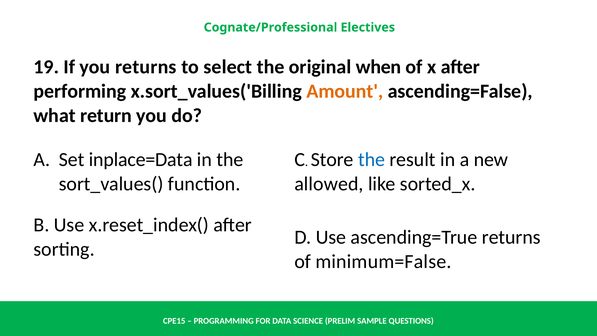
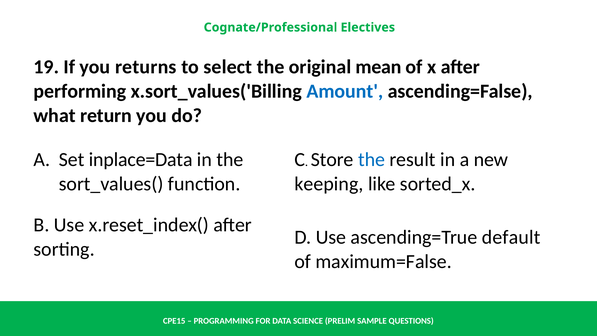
when: when -> mean
Amount colour: orange -> blue
allowed: allowed -> keeping
ascending=True returns: returns -> default
minimum=False: minimum=False -> maximum=False
